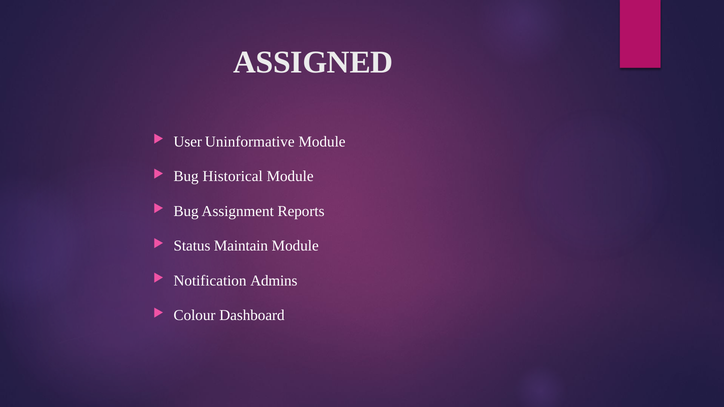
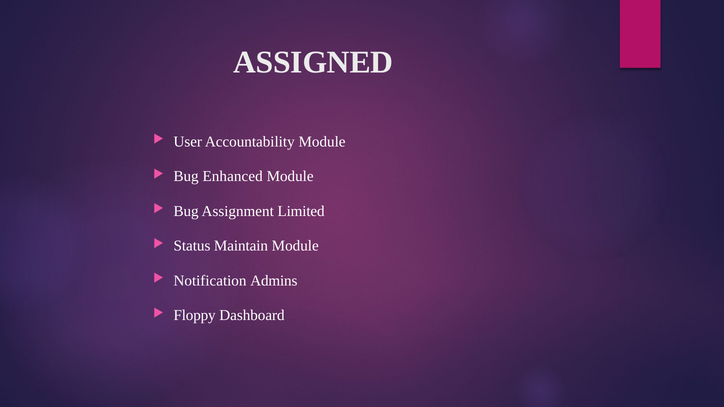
Uninformative: Uninformative -> Accountability
Historical: Historical -> Enhanced
Reports: Reports -> Limited
Colour: Colour -> Floppy
